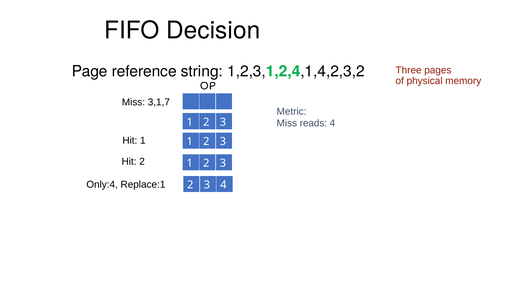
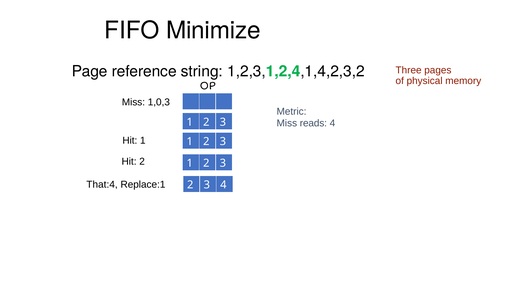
Decision: Decision -> Minimize
3,1,7: 3,1,7 -> 1,0,3
Only:4: Only:4 -> That:4
